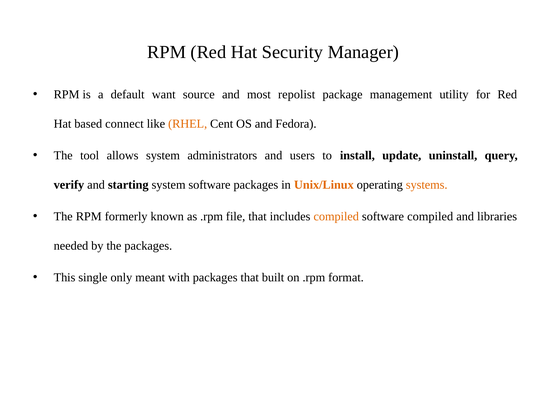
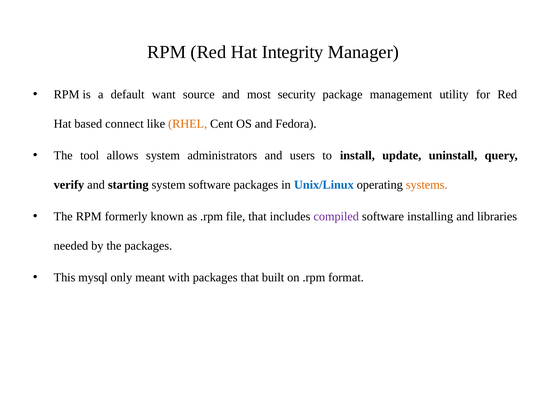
Security: Security -> Integrity
repolist: repolist -> security
Unix/Linux colour: orange -> blue
compiled at (336, 217) colour: orange -> purple
software compiled: compiled -> installing
single: single -> mysql
